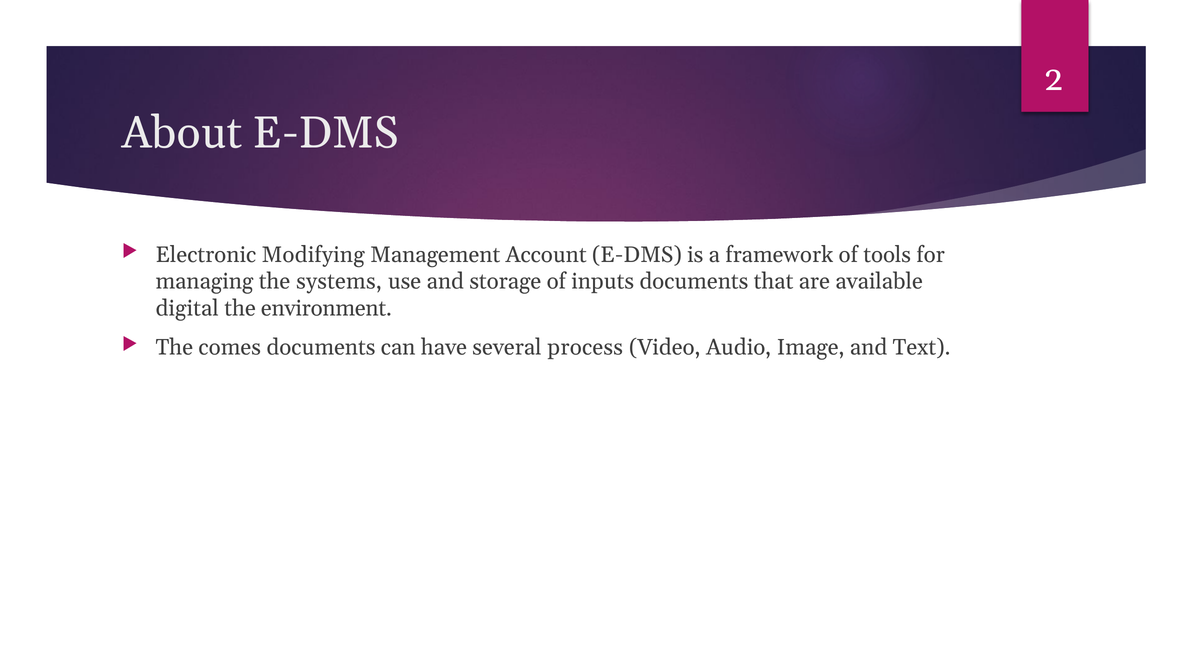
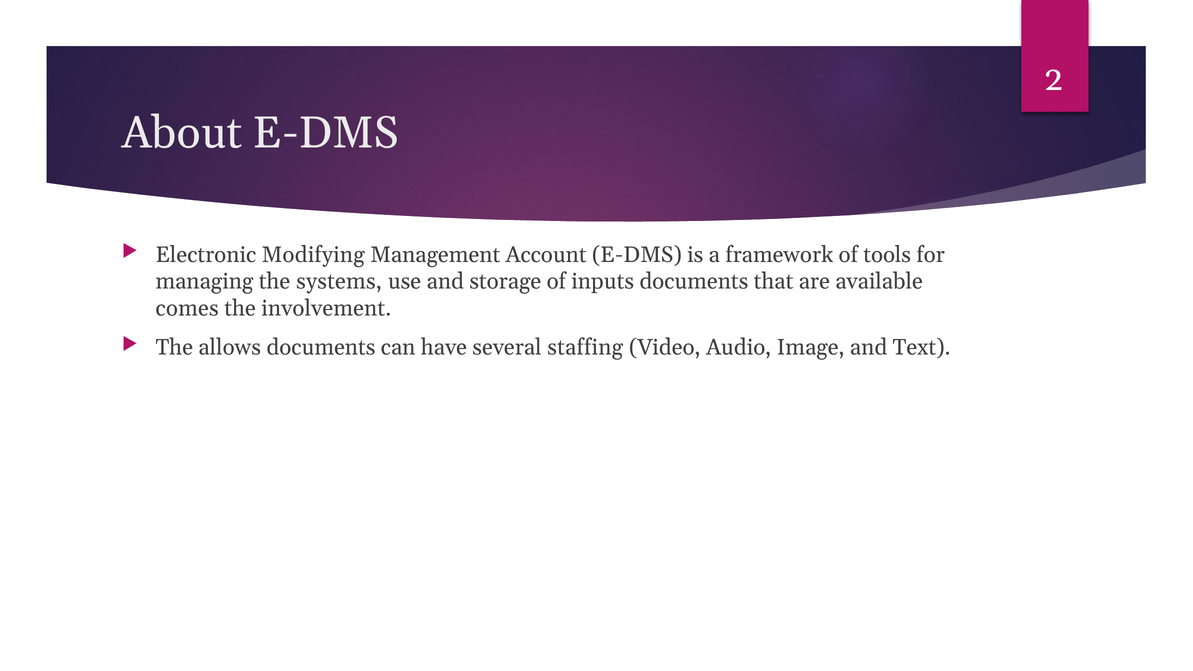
digital: digital -> comes
environment: environment -> involvement
comes: comes -> allows
process: process -> staffing
